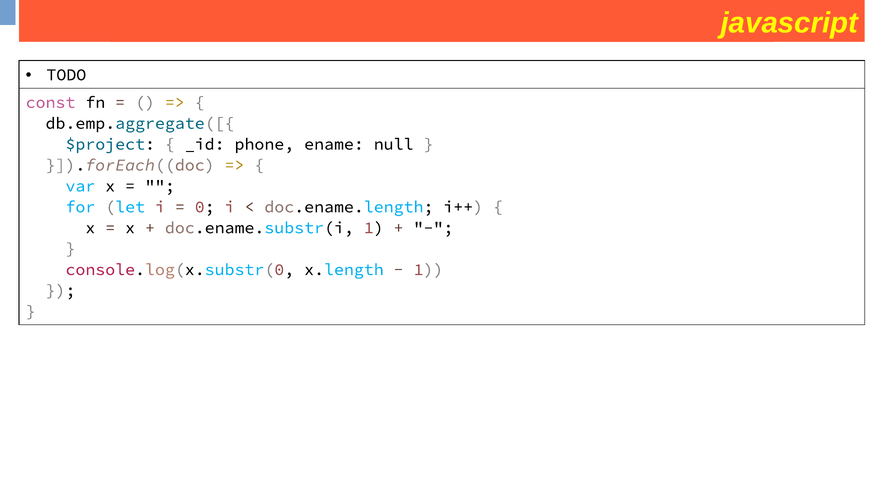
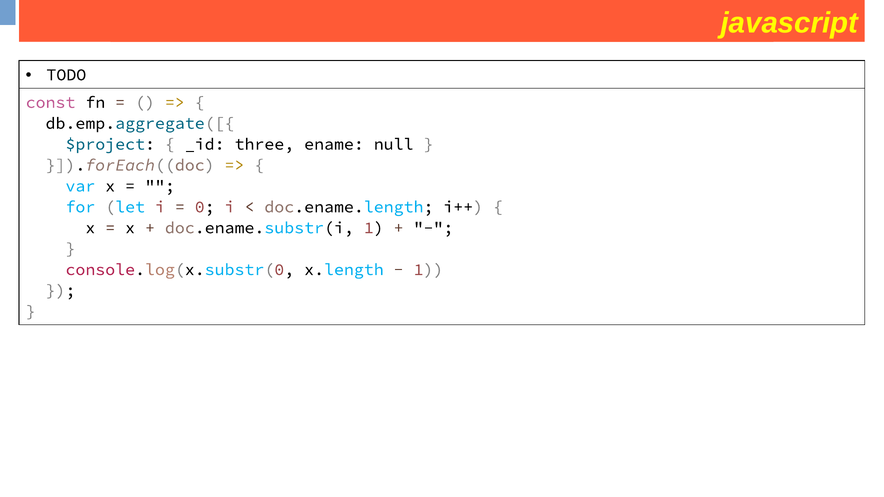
phone: phone -> three
